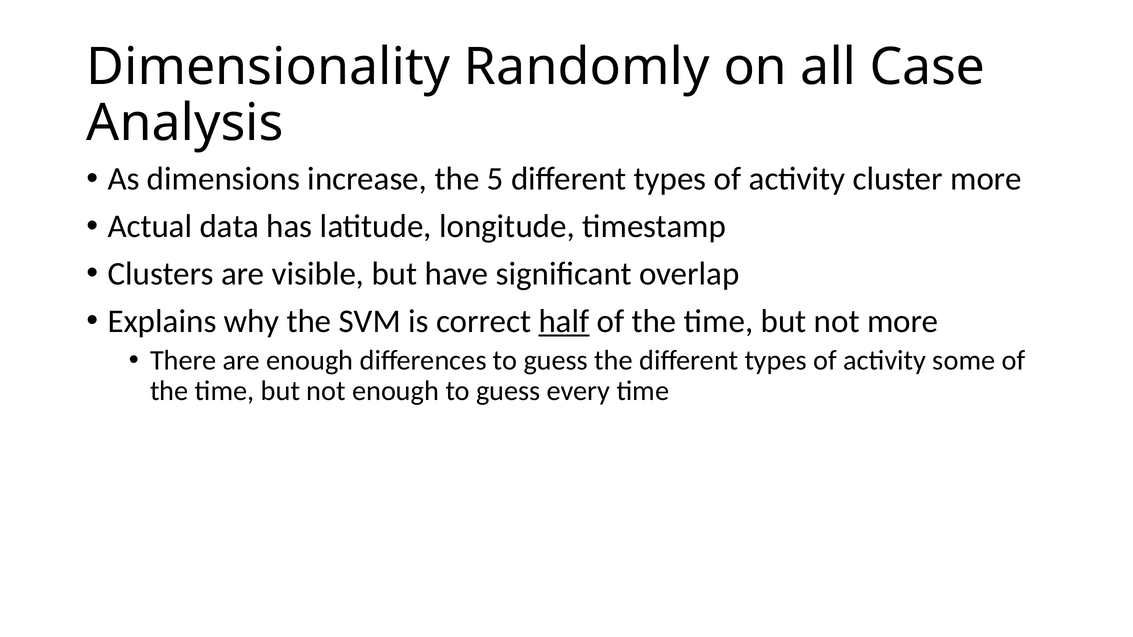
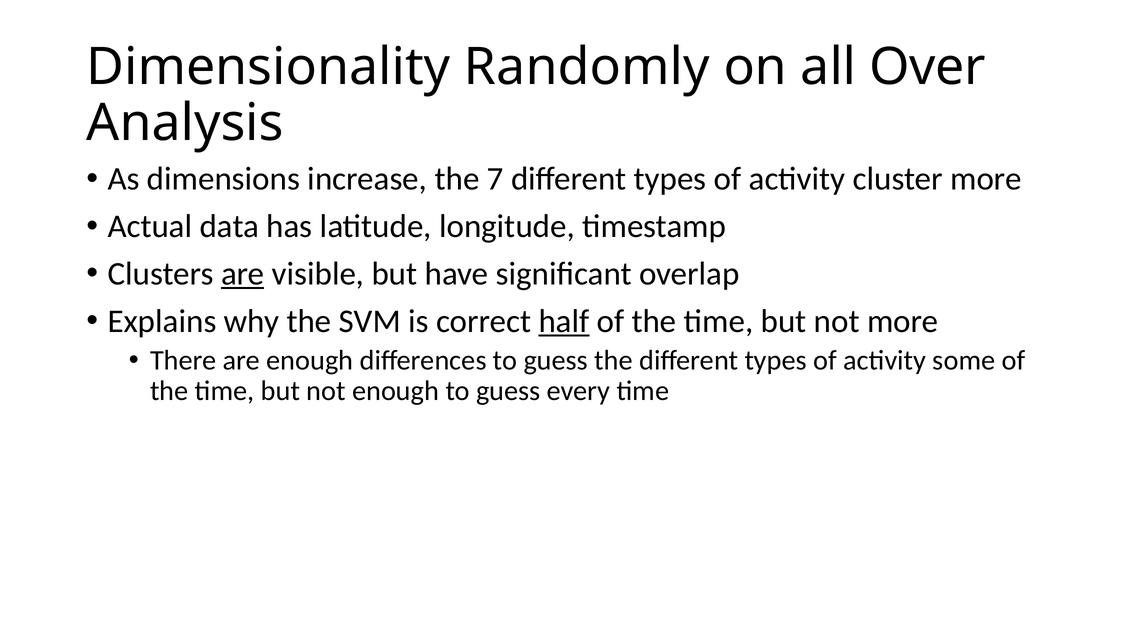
Case: Case -> Over
5: 5 -> 7
are at (243, 274) underline: none -> present
